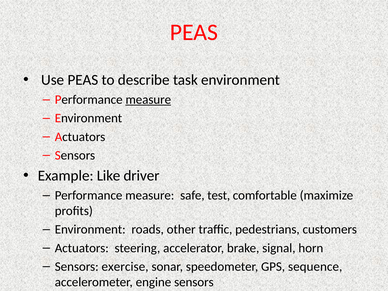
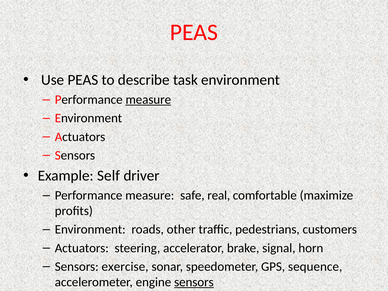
Like: Like -> Self
test: test -> real
sensors at (194, 282) underline: none -> present
